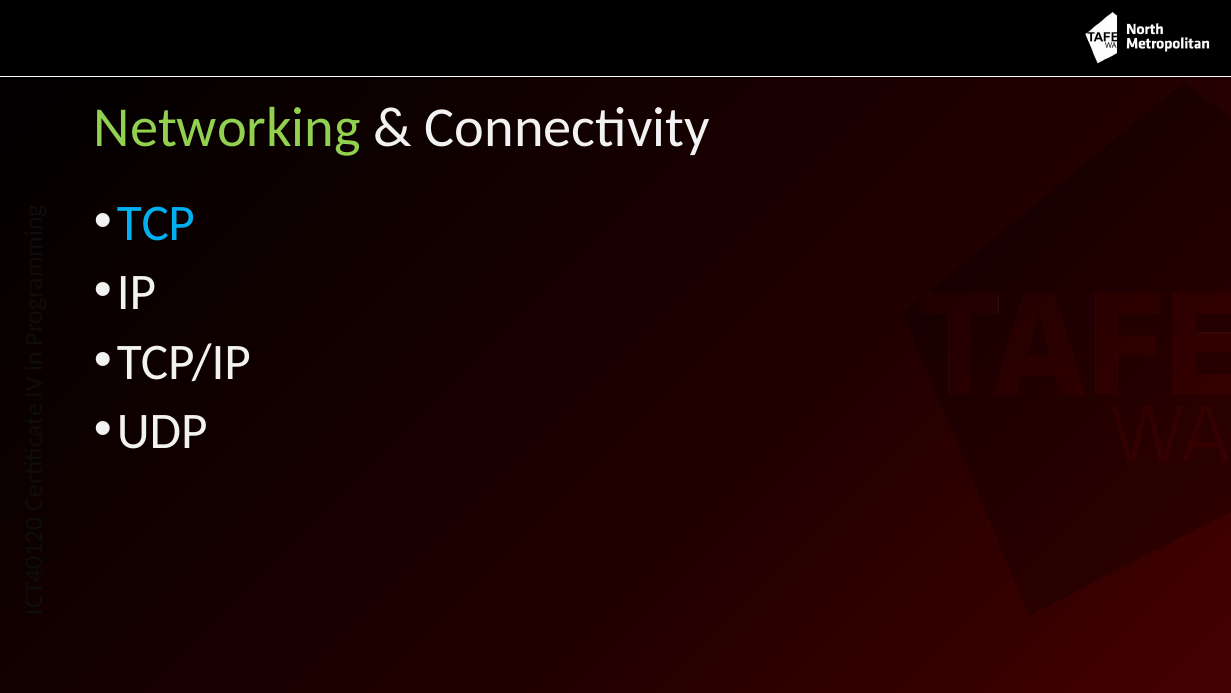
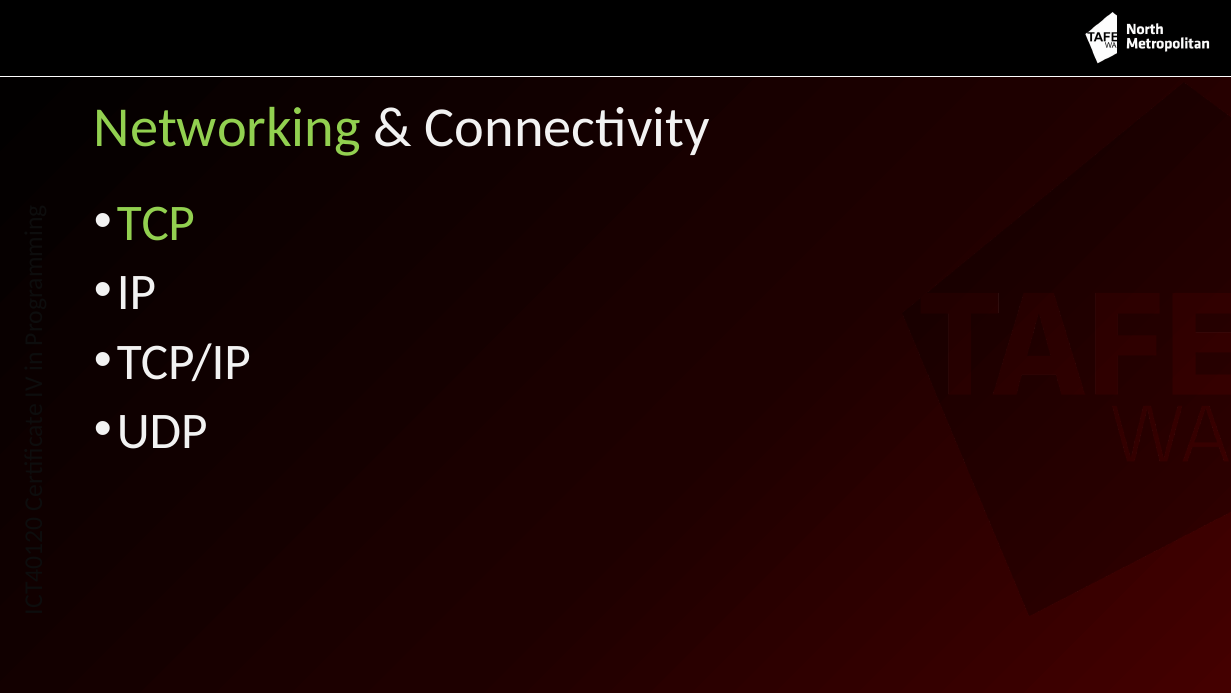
TCP colour: light blue -> light green
